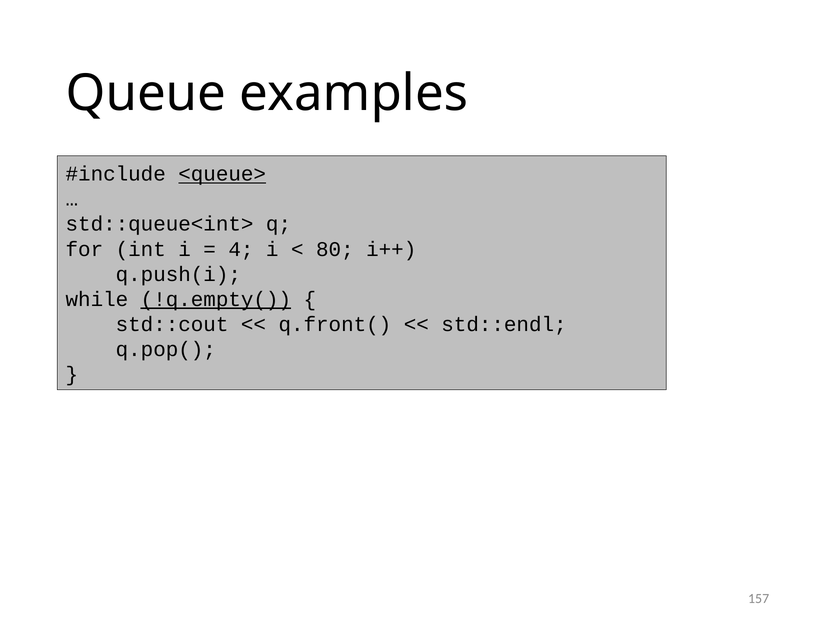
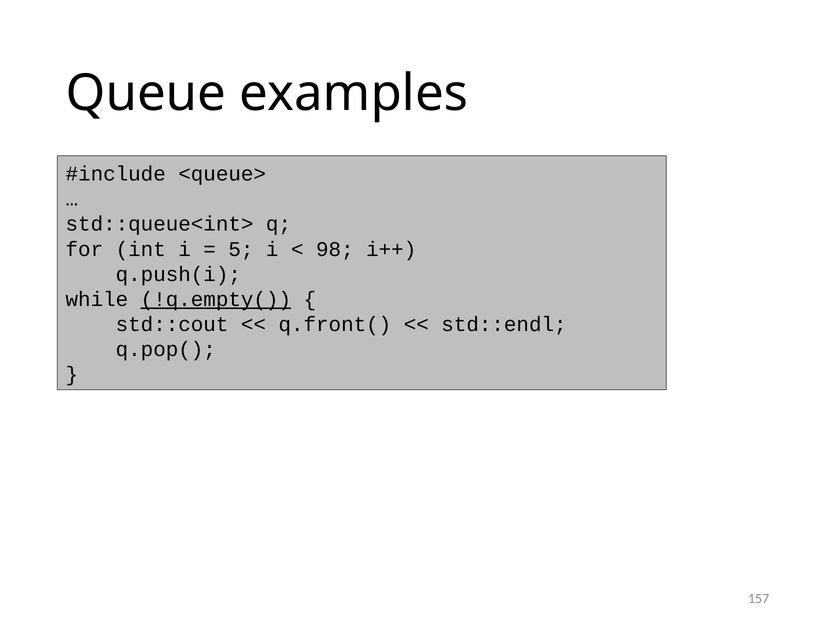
<queue> underline: present -> none
4: 4 -> 5
80: 80 -> 98
